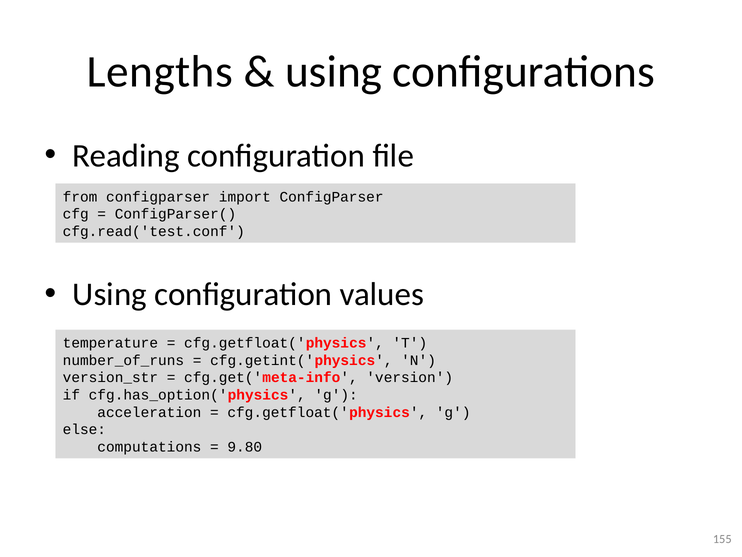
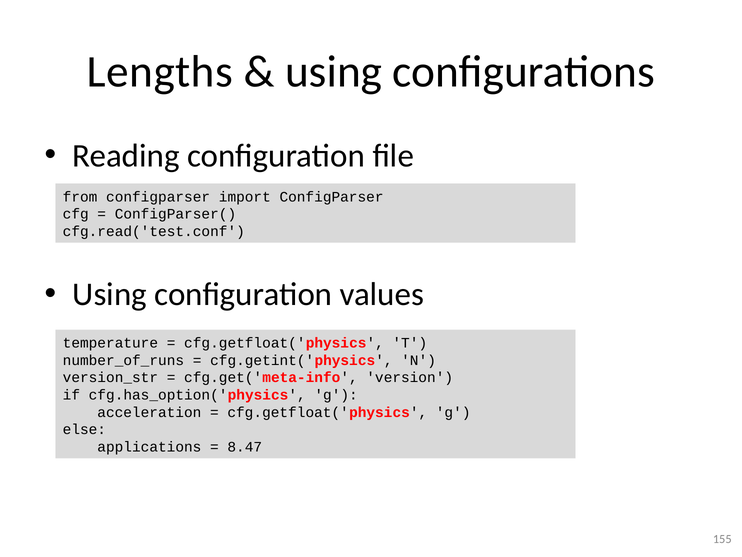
computations: computations -> applications
9.80: 9.80 -> 8.47
